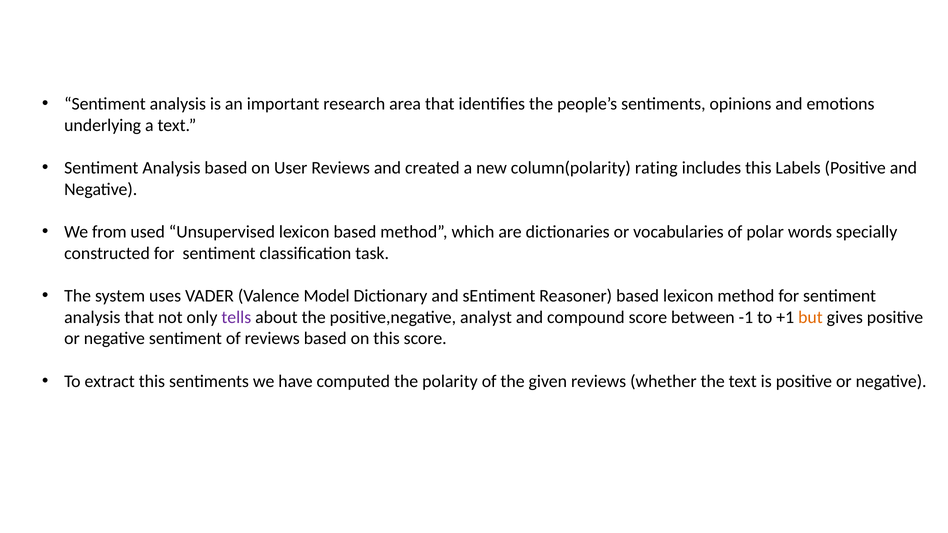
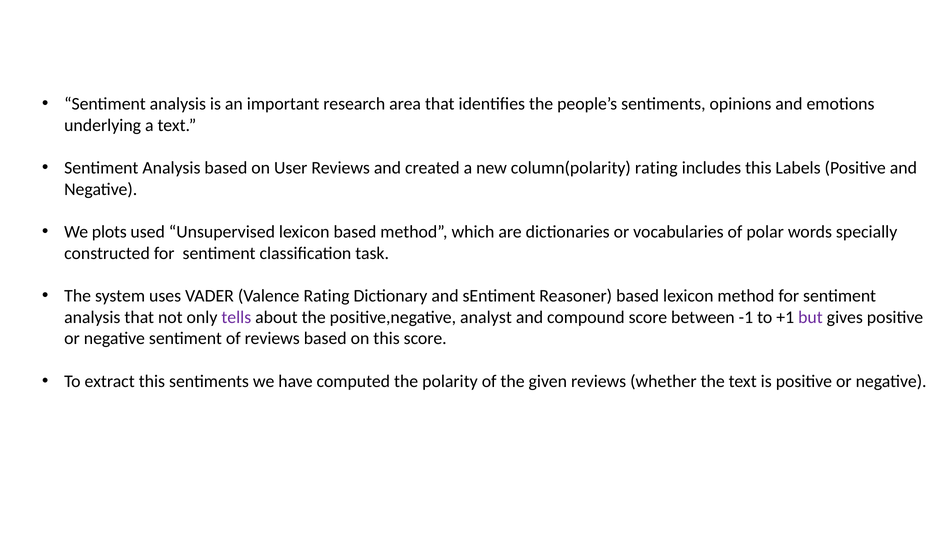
from: from -> plots
Valence Model: Model -> Rating
but colour: orange -> purple
